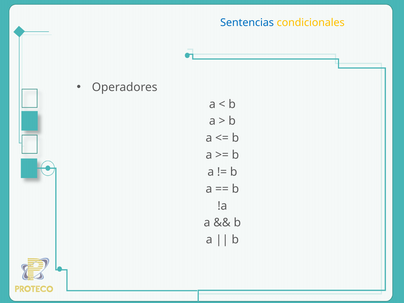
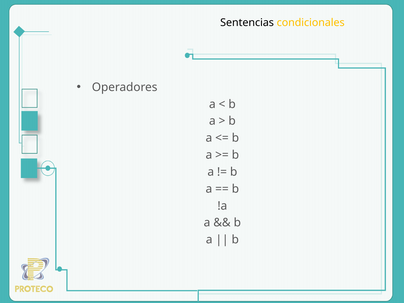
Sentencias colour: blue -> black
